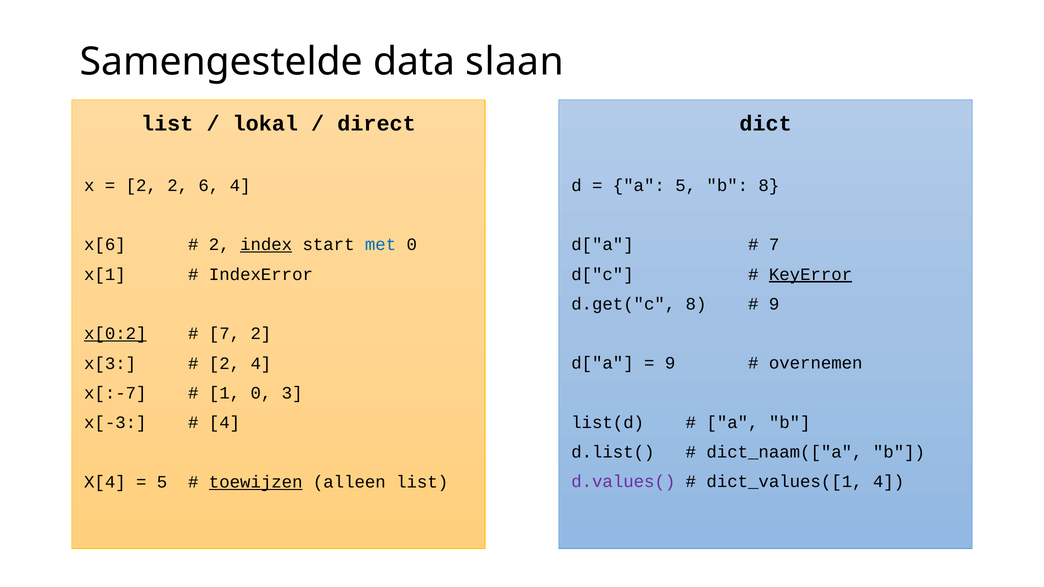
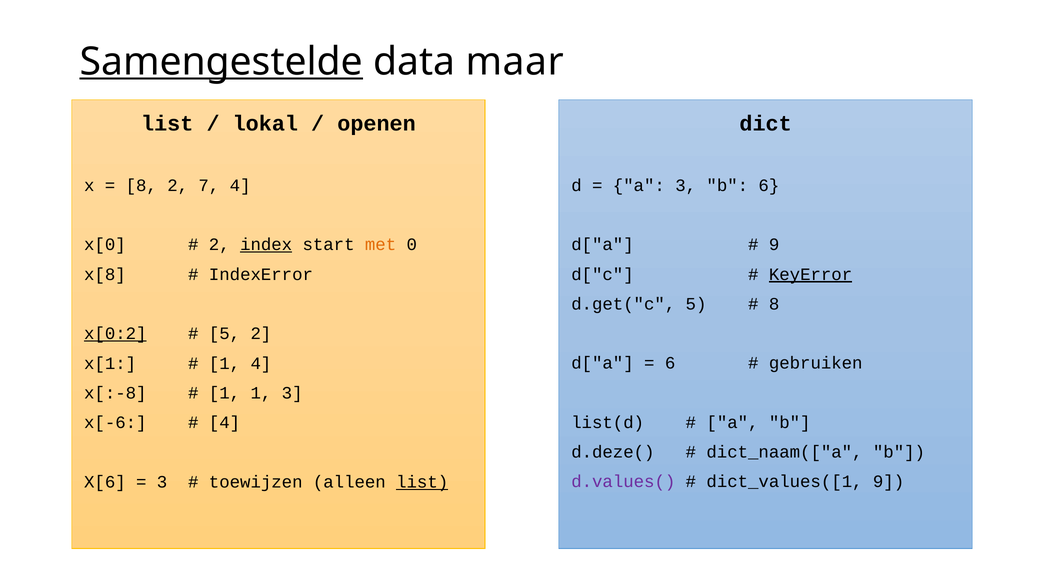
Samengestelde underline: none -> present
slaan: slaan -> maar
direct: direct -> openen
2 at (141, 186): 2 -> 8
6: 6 -> 7
a 5: 5 -> 3
b 8: 8 -> 6
x[6: x[6 -> x[0
met colour: blue -> orange
7 at (774, 245): 7 -> 9
x[1: x[1 -> x[8
d.get("c 8: 8 -> 5
9 at (774, 304): 9 -> 8
7 at (225, 334): 7 -> 5
9 at (670, 363): 9 -> 6
overnemen: overnemen -> gebruiken
x[3: x[3 -> x[1
2 at (225, 363): 2 -> 1
x[:-7: x[:-7 -> x[:-8
1 0: 0 -> 1
x[-3: x[-3 -> x[-6
d.list(: d.list( -> d.deze(
dict_values([1 4: 4 -> 9
X[4: X[4 -> X[6
5 at (162, 482): 5 -> 3
toewijzen underline: present -> none
list at (422, 482) underline: none -> present
